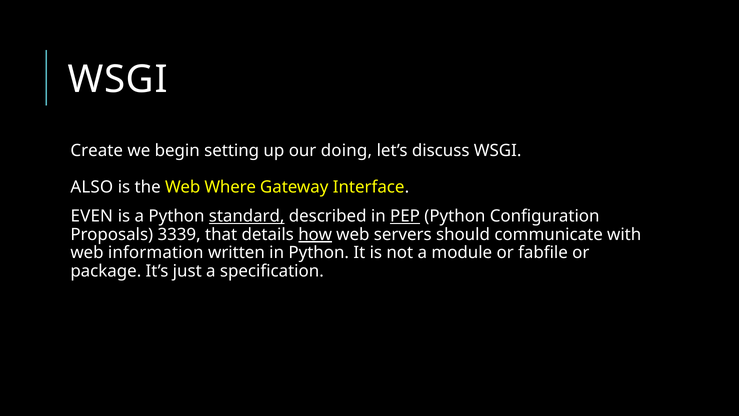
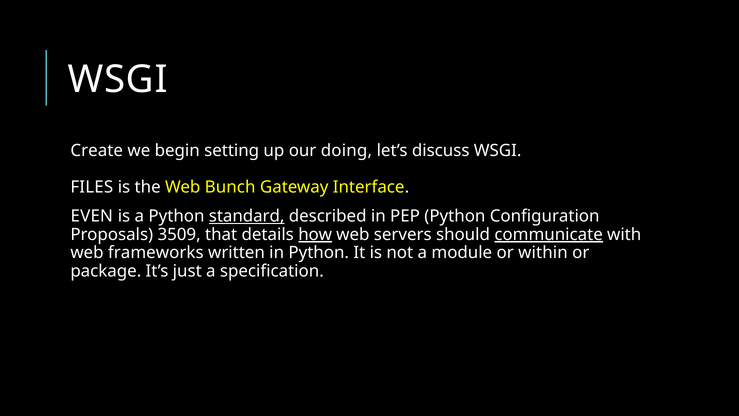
ALSO: ALSO -> FILES
Where: Where -> Bunch
PEP underline: present -> none
3339: 3339 -> 3509
communicate underline: none -> present
information: information -> frameworks
fabfile: fabfile -> within
